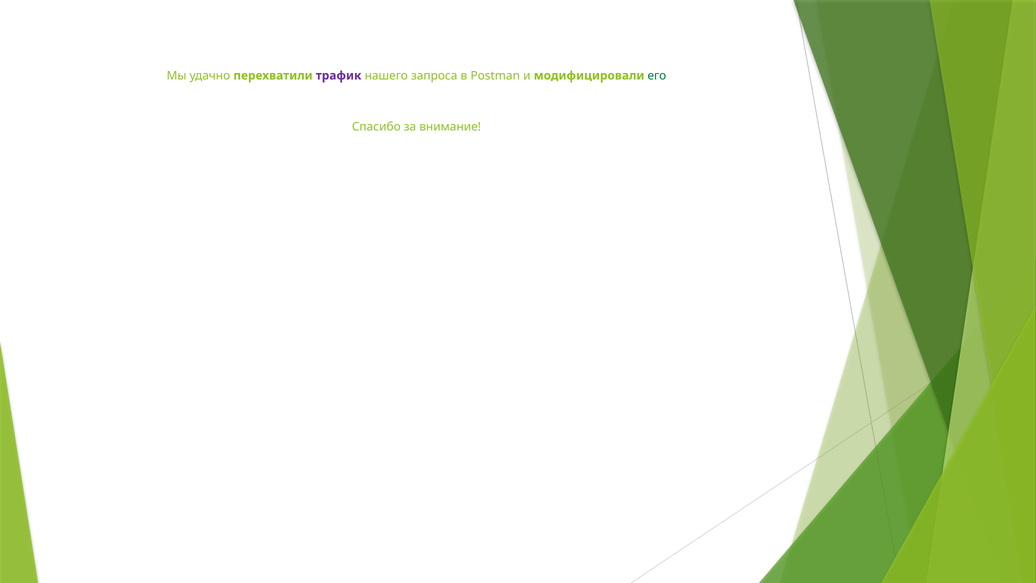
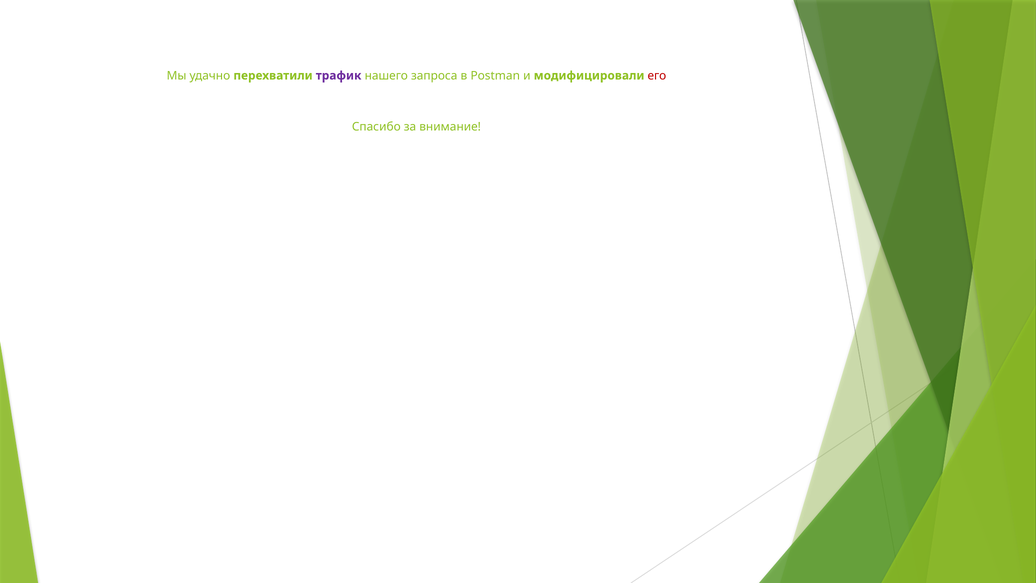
его colour: green -> red
